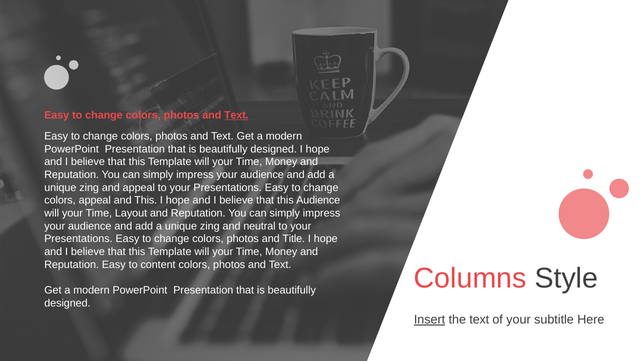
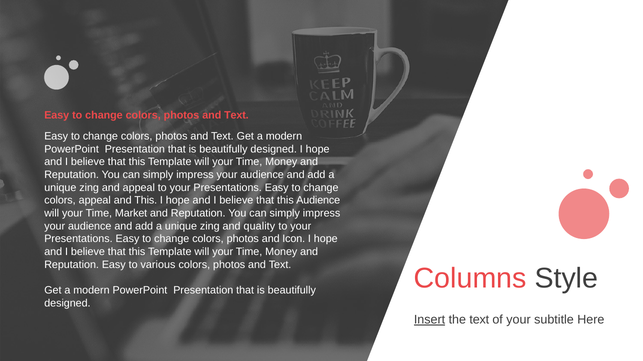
Text at (236, 115) underline: present -> none
Layout: Layout -> Market
neutral: neutral -> quality
Title: Title -> Icon
content: content -> various
